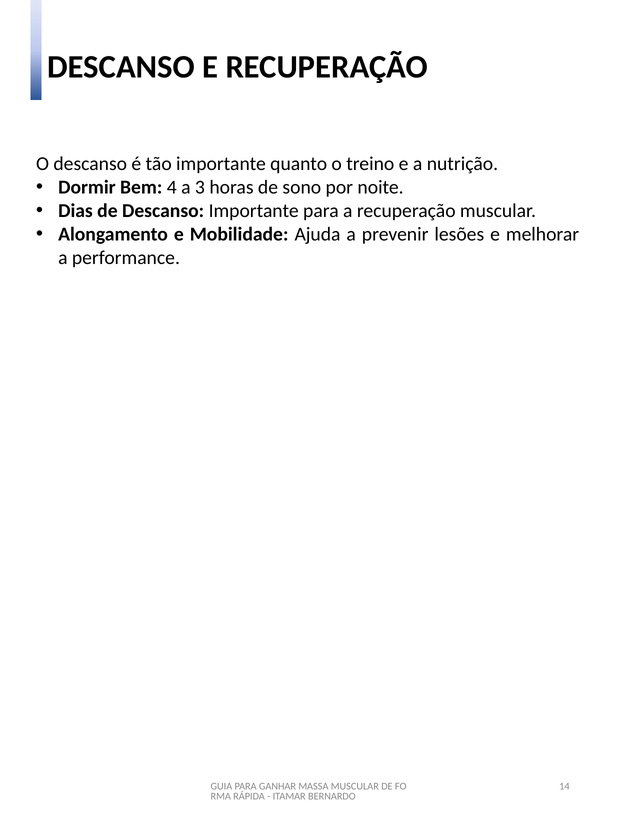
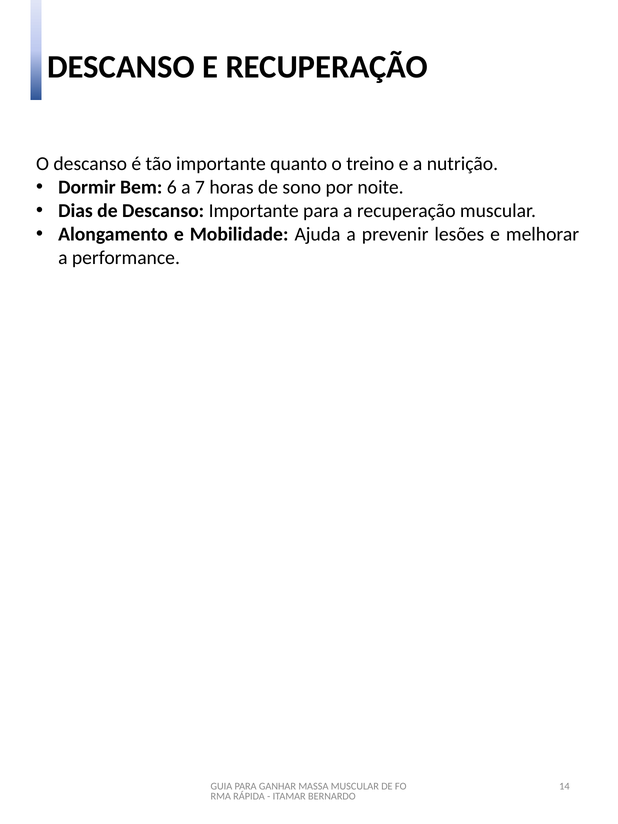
4: 4 -> 6
3: 3 -> 7
